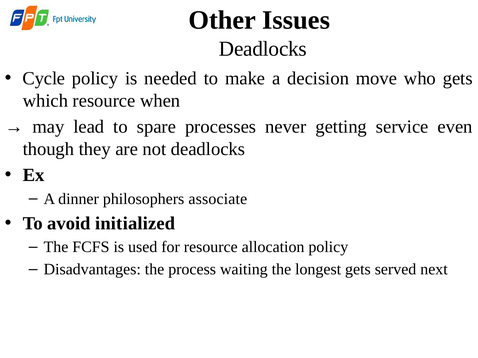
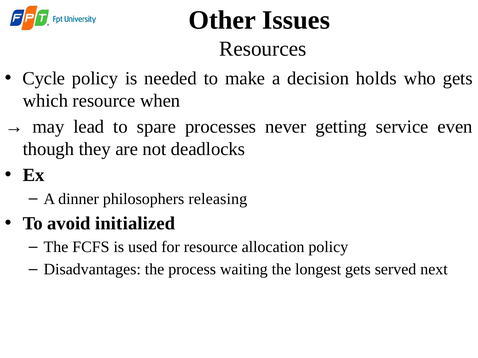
Deadlocks at (263, 49): Deadlocks -> Resources
move: move -> holds
associate: associate -> releasing
